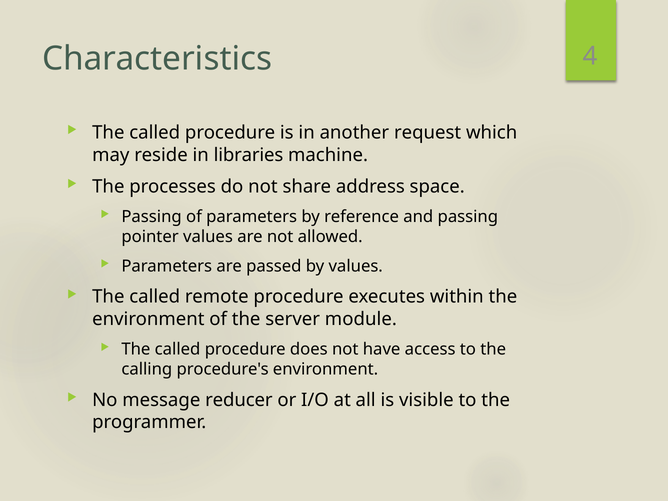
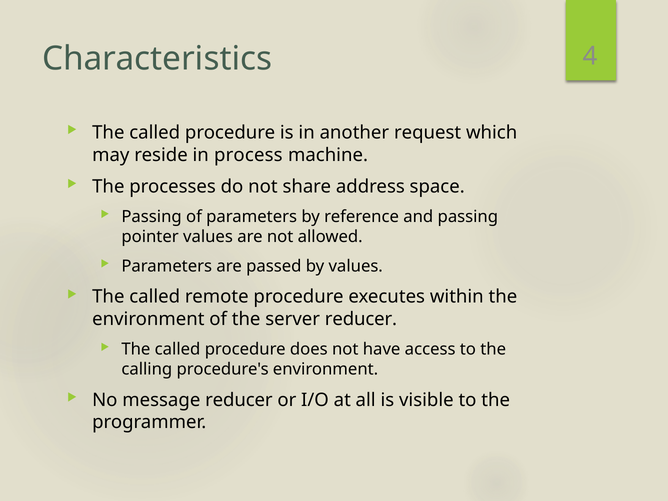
libraries: libraries -> process
server module: module -> reducer
